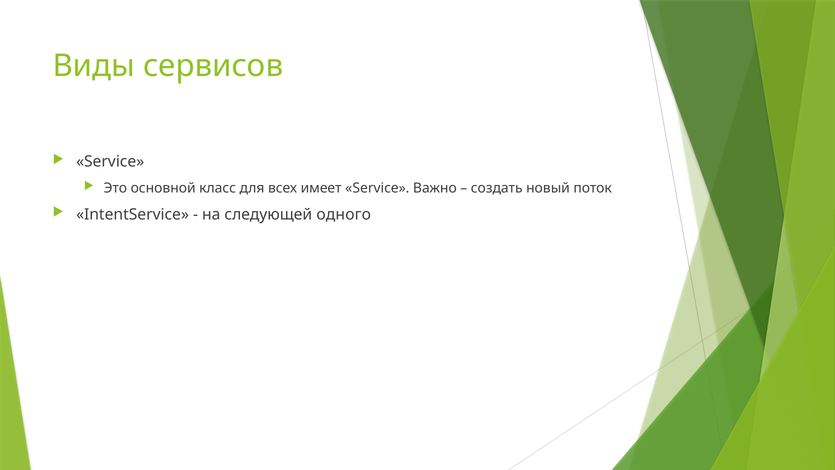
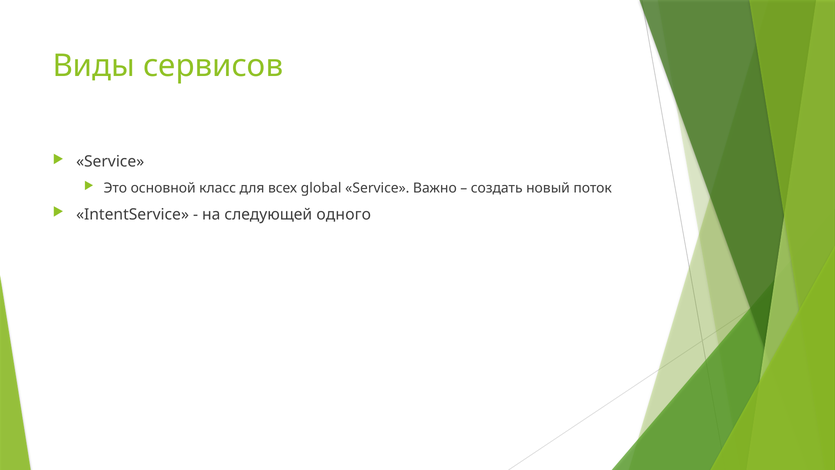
имеет: имеет -> global
